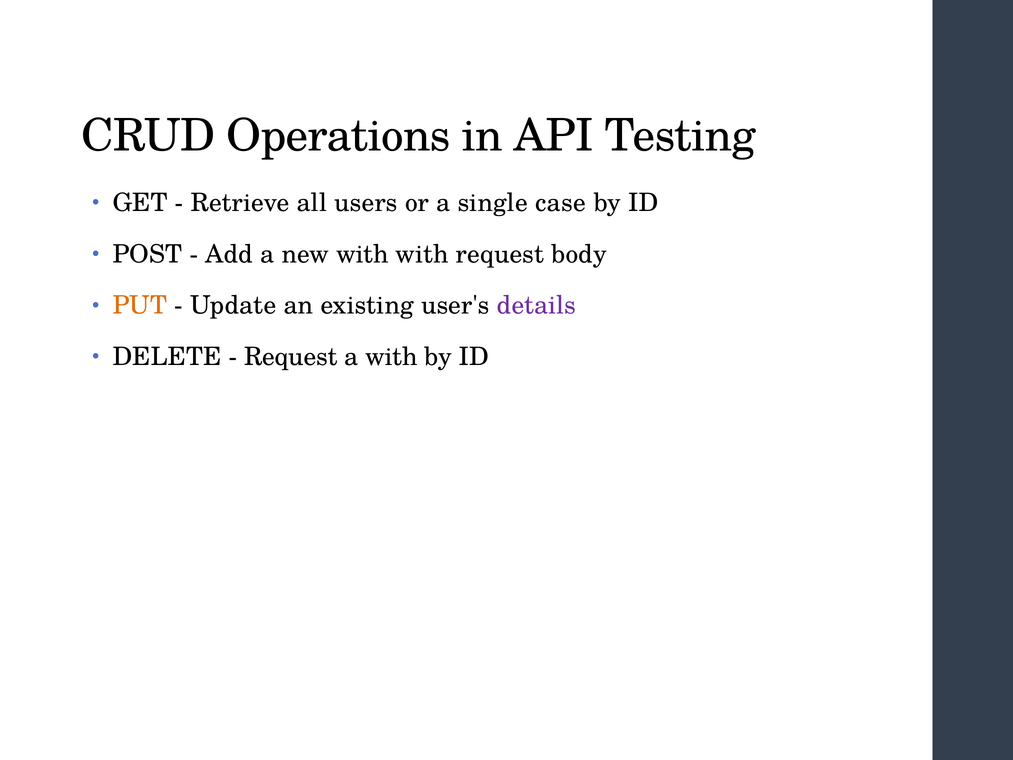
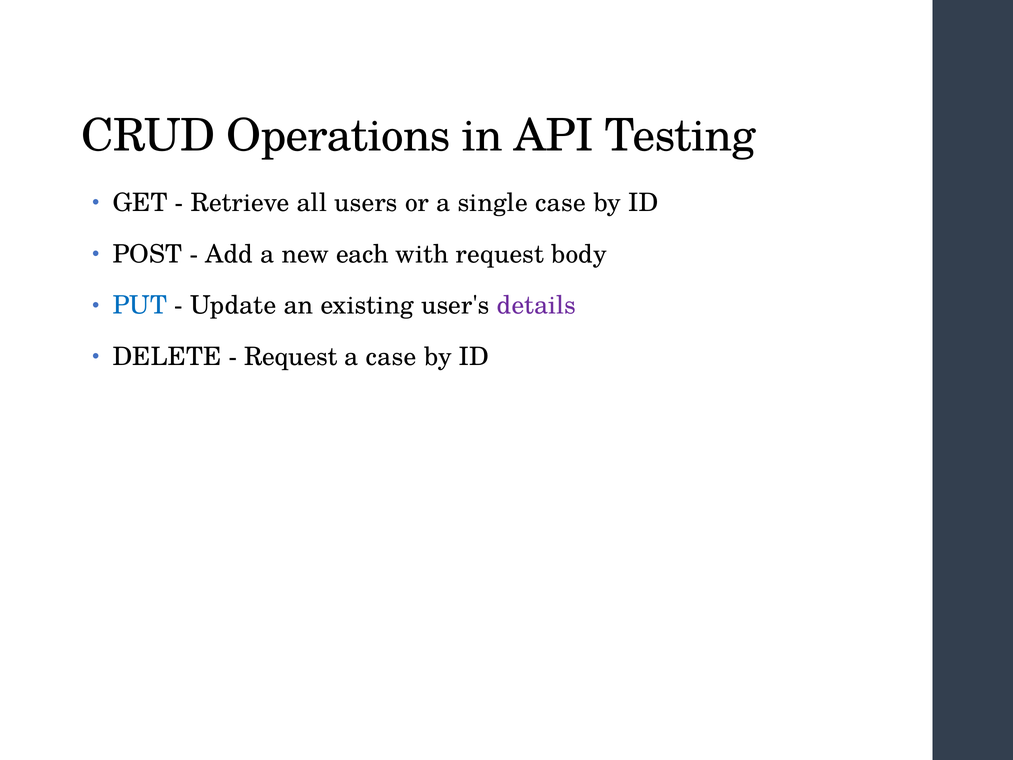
new with: with -> each
PUT colour: orange -> blue
a with: with -> case
